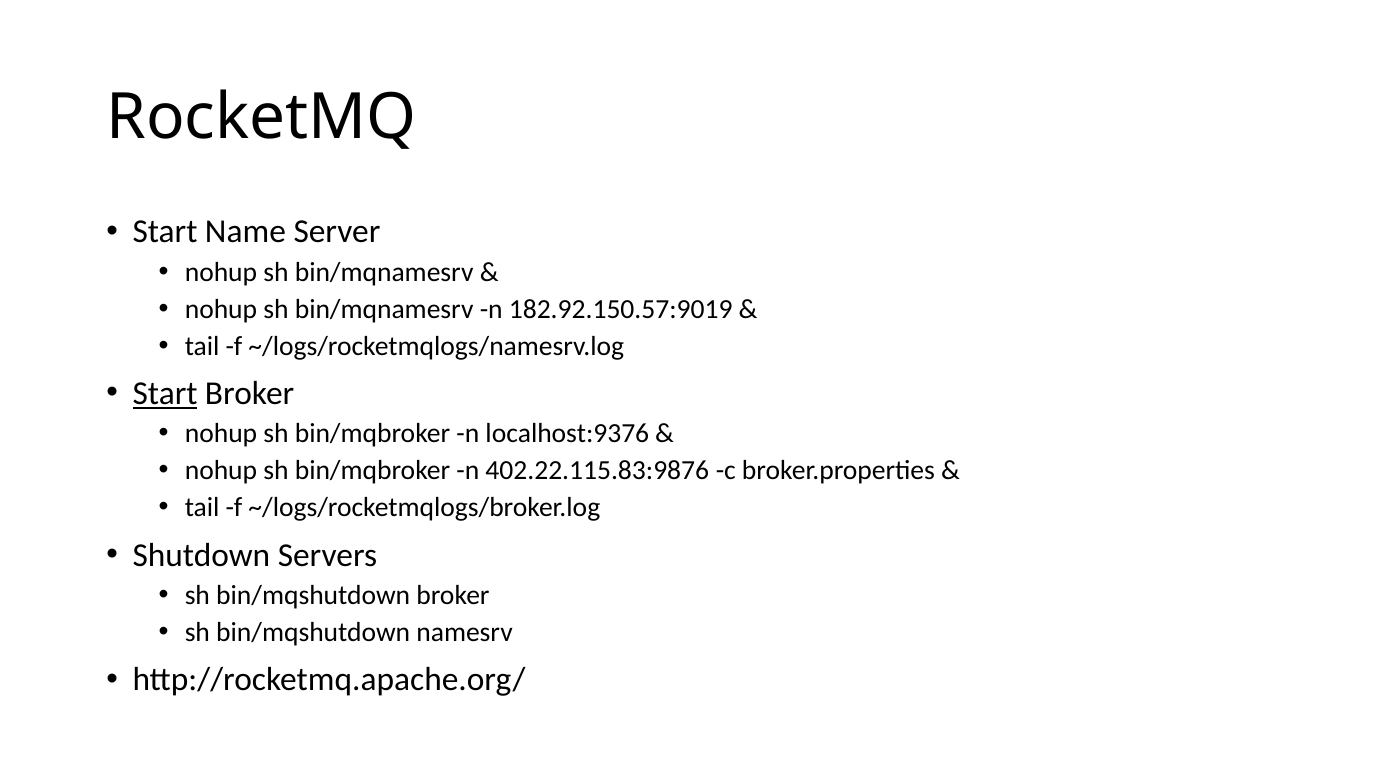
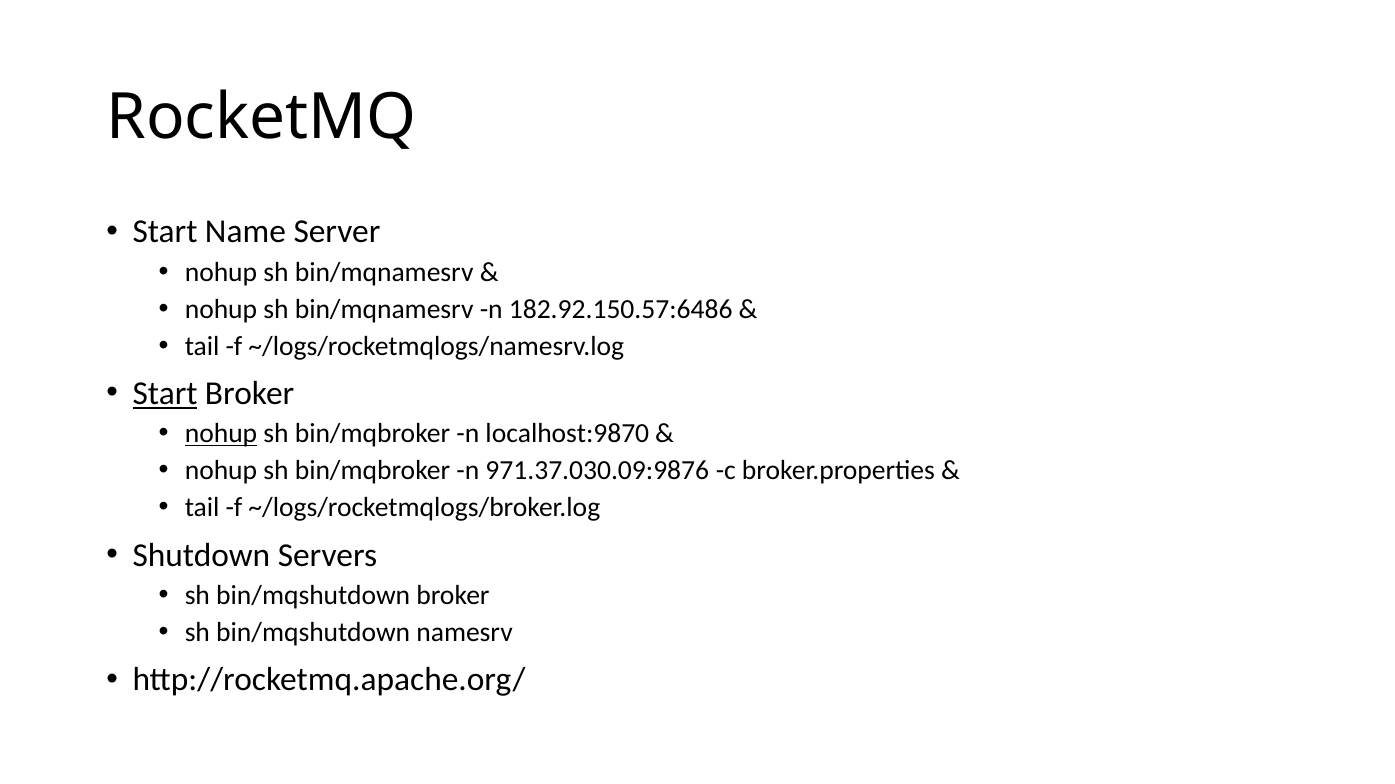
182.92.150.57:9019: 182.92.150.57:9019 -> 182.92.150.57:6486
nohup at (221, 434) underline: none -> present
localhost:9376: localhost:9376 -> localhost:9870
402.22.115.83:9876: 402.22.115.83:9876 -> 971.37.030.09:9876
